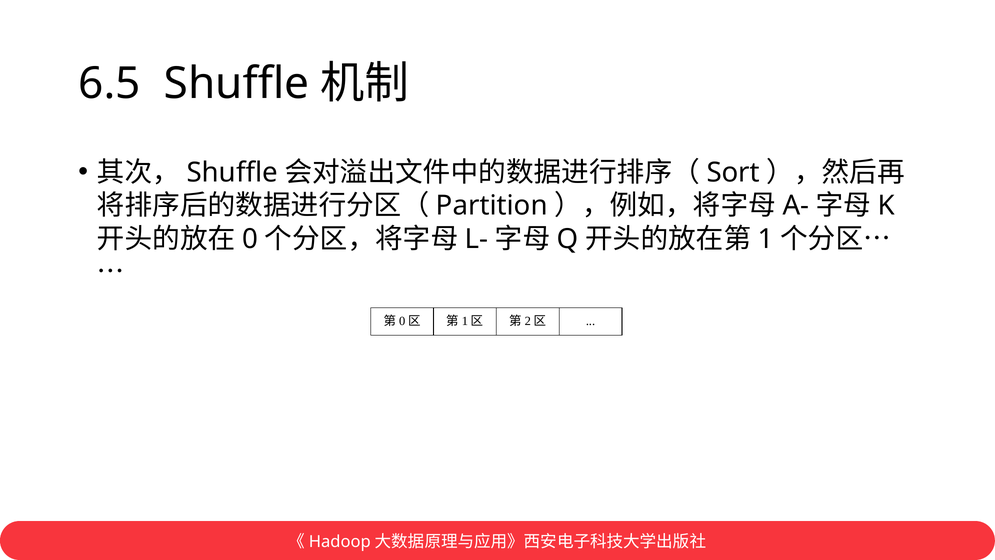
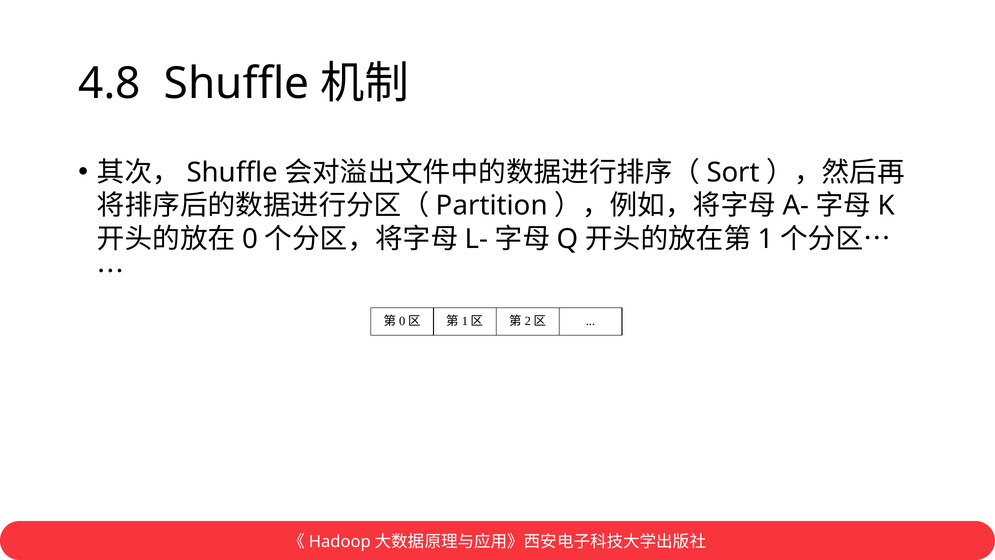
6.5: 6.5 -> 4.8
